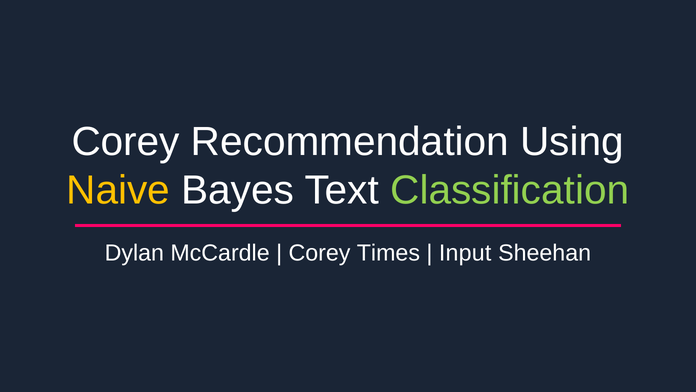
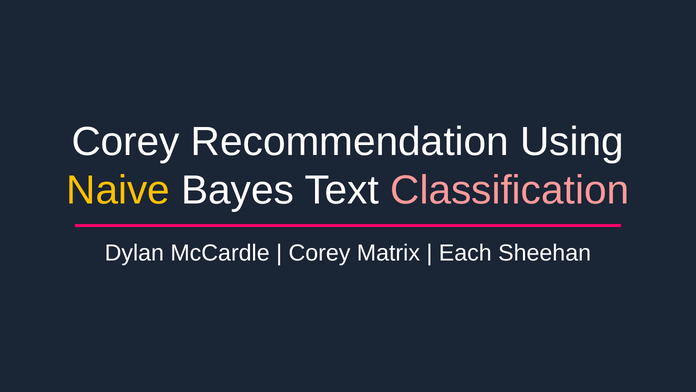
Classification colour: light green -> pink
Times: Times -> Matrix
Input: Input -> Each
